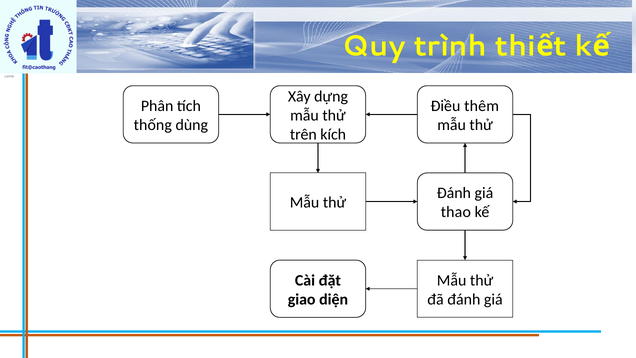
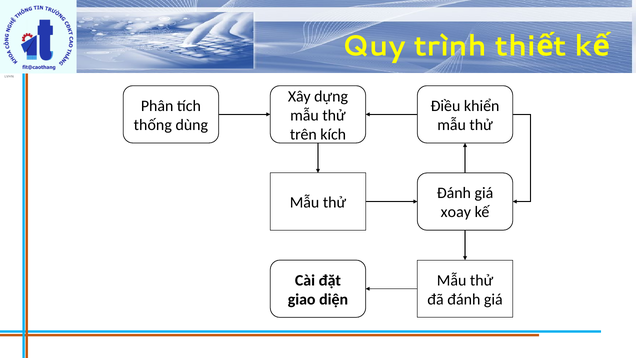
thêm: thêm -> khiển
thao: thao -> xoay
